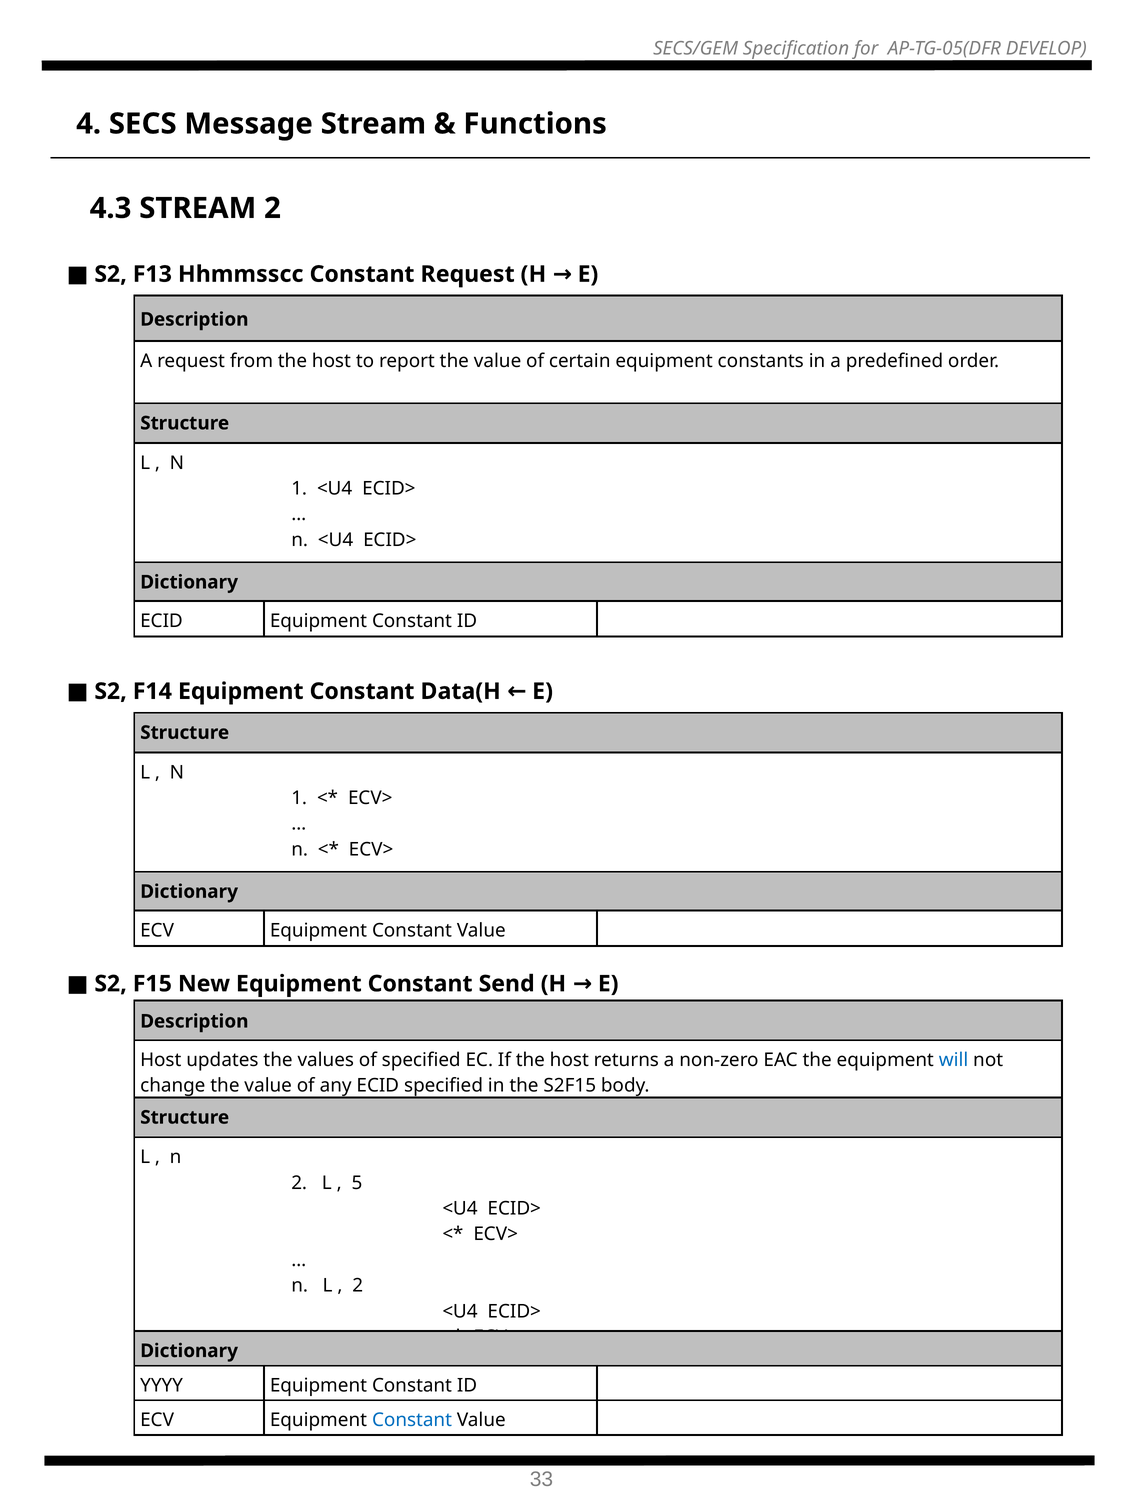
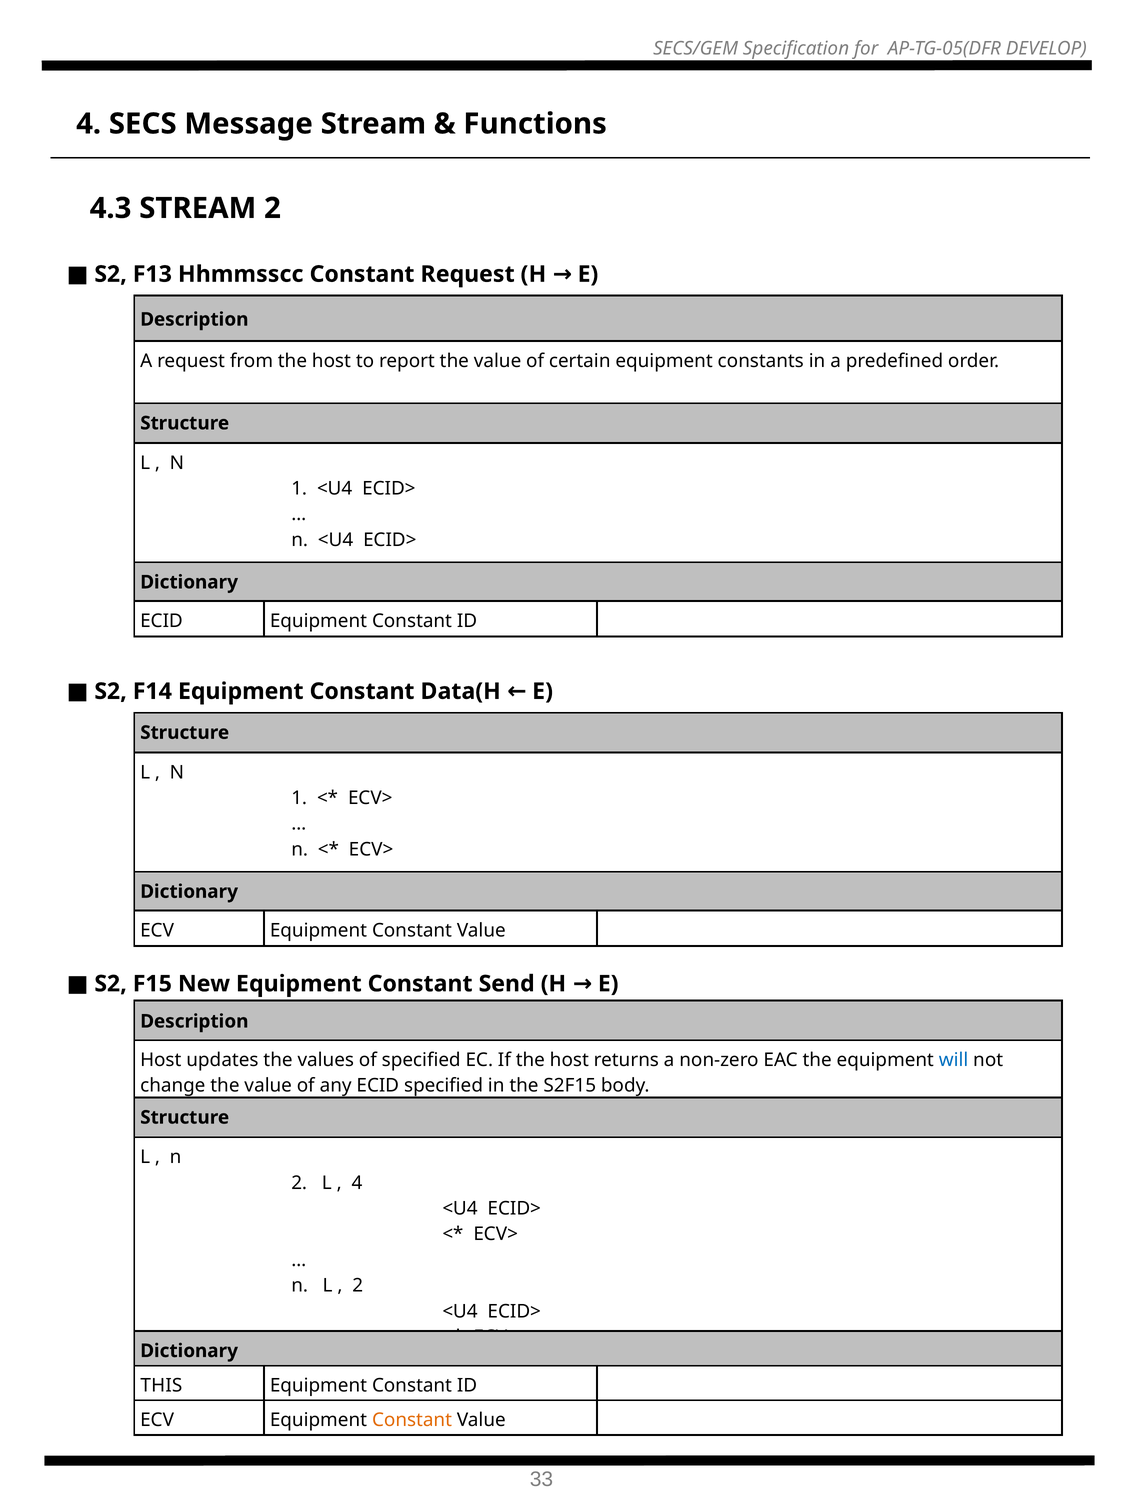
5 at (357, 1183): 5 -> 4
YYYY: YYYY -> THIS
Constant at (412, 1420) colour: blue -> orange
